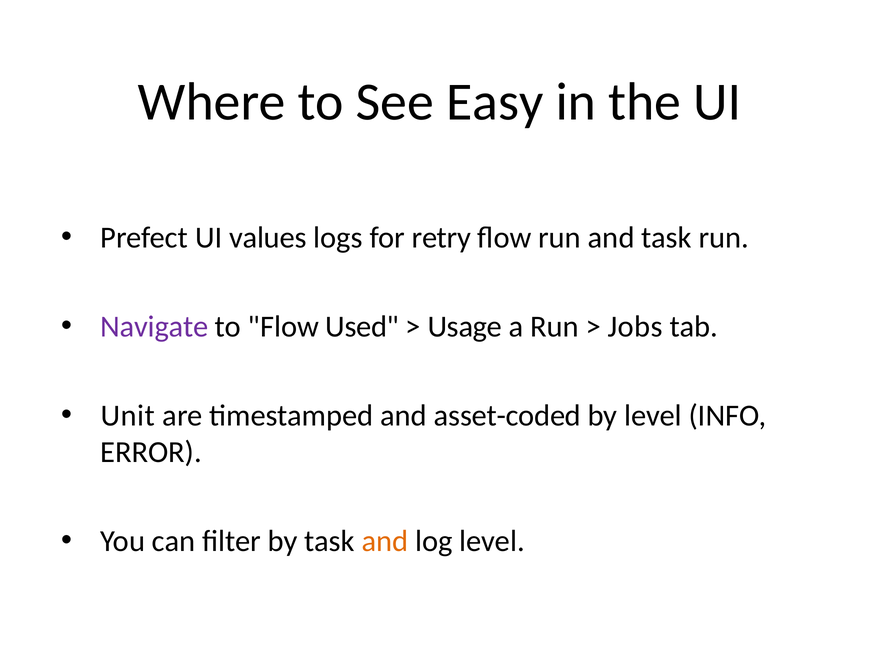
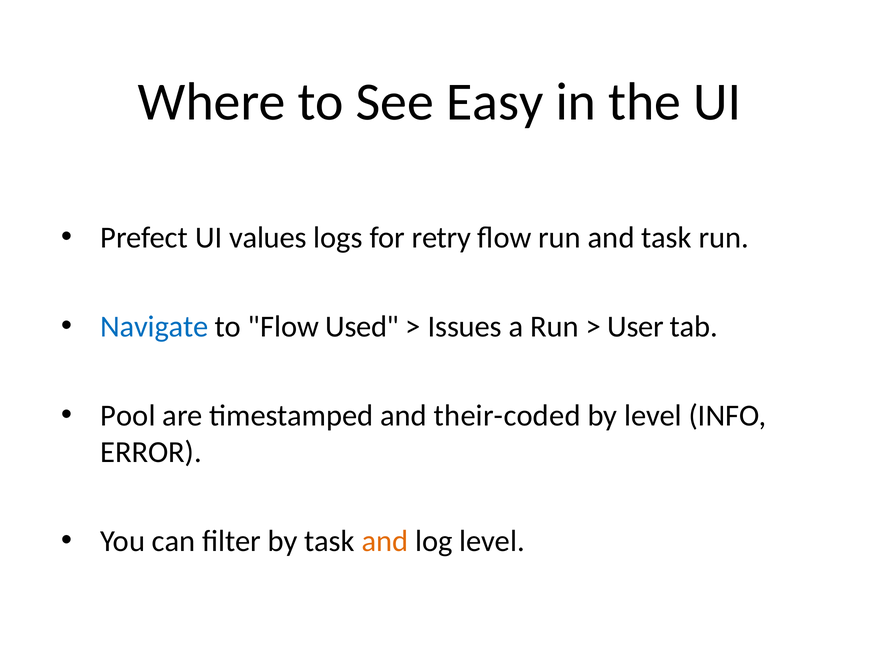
Navigate colour: purple -> blue
Usage: Usage -> Issues
Jobs: Jobs -> User
Unit: Unit -> Pool
asset-coded: asset-coded -> their-coded
